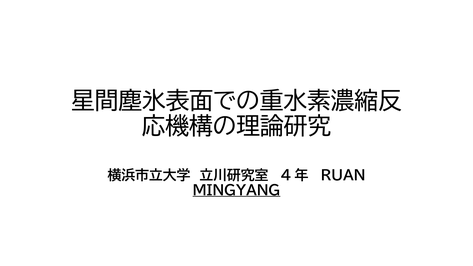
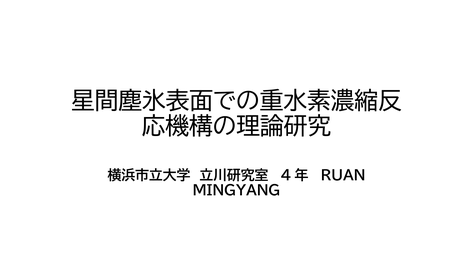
MINGYANG underline: present -> none
